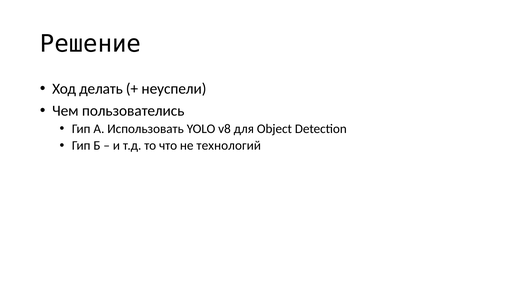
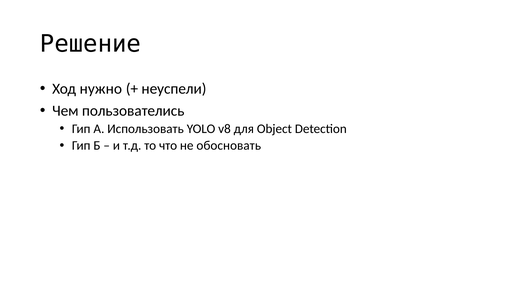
делать: делать -> нужно
технологий: технологий -> обосновать
